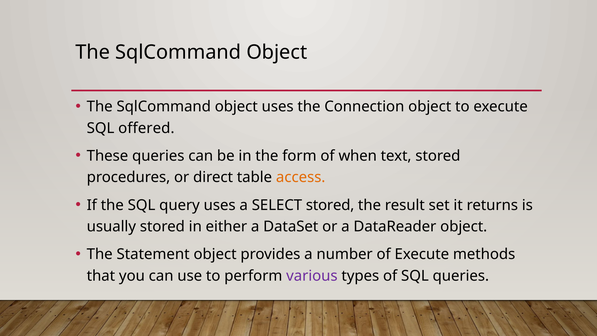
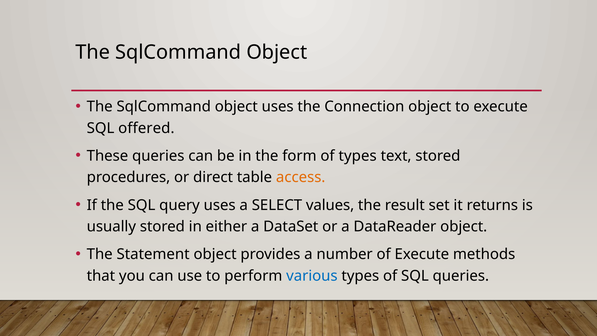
of when: when -> types
SELECT stored: stored -> values
various colour: purple -> blue
